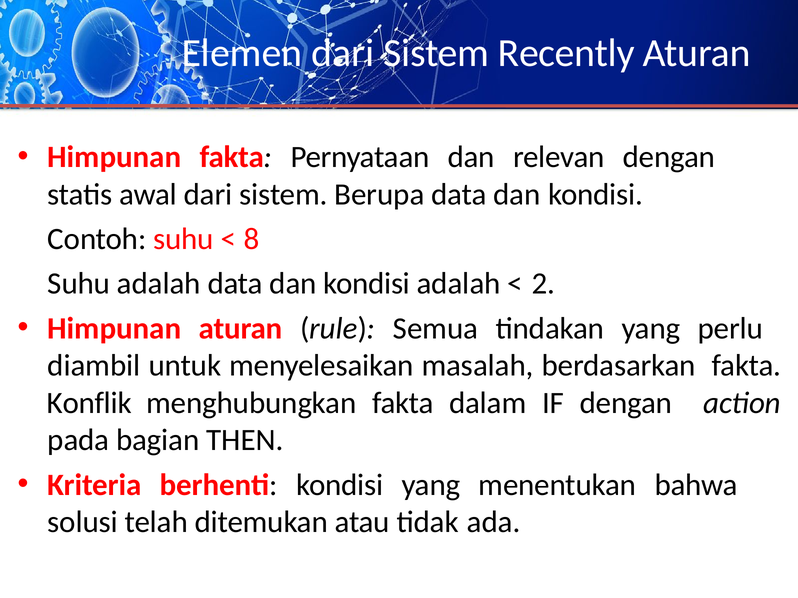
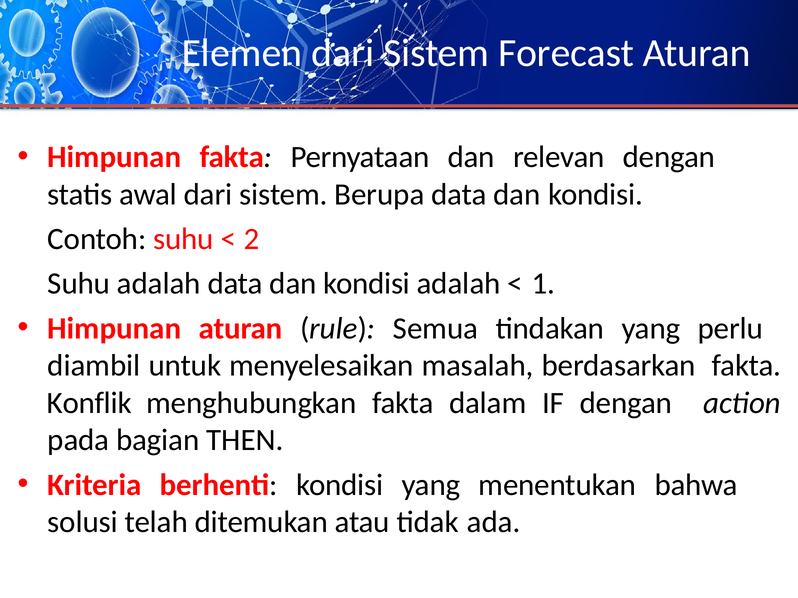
Recently: Recently -> Forecast
8: 8 -> 2
2: 2 -> 1
